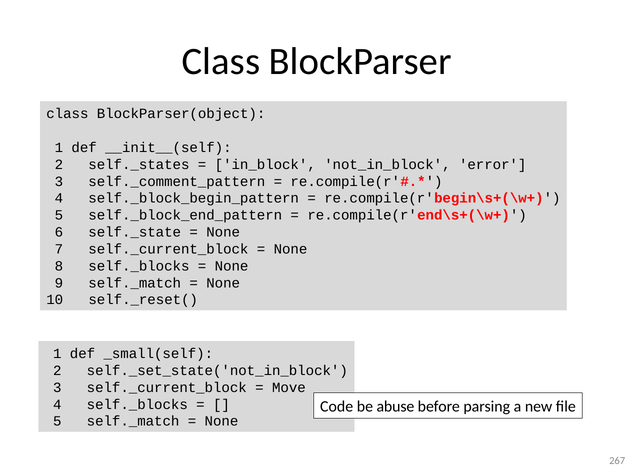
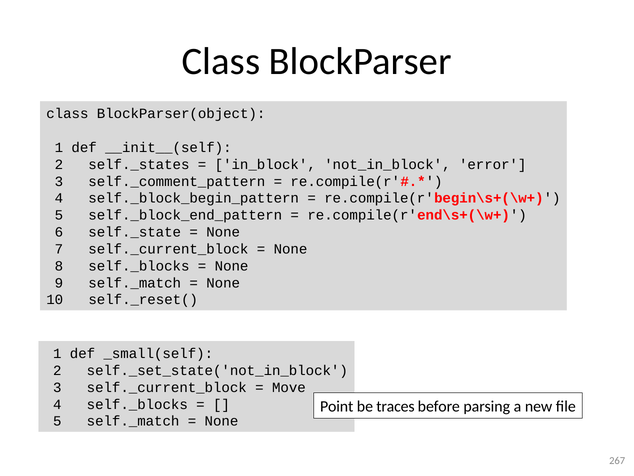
Code: Code -> Point
abuse: abuse -> traces
